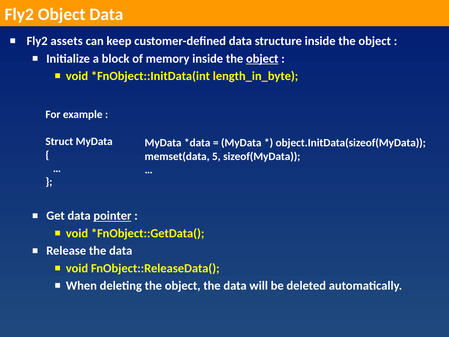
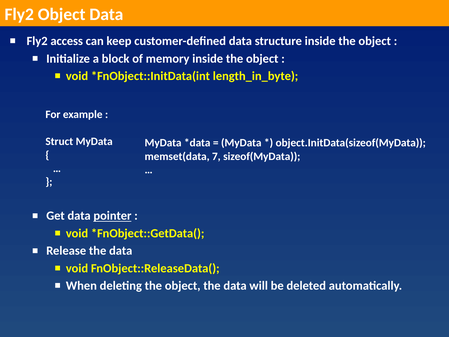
assets: assets -> access
object at (262, 59) underline: present -> none
5: 5 -> 7
